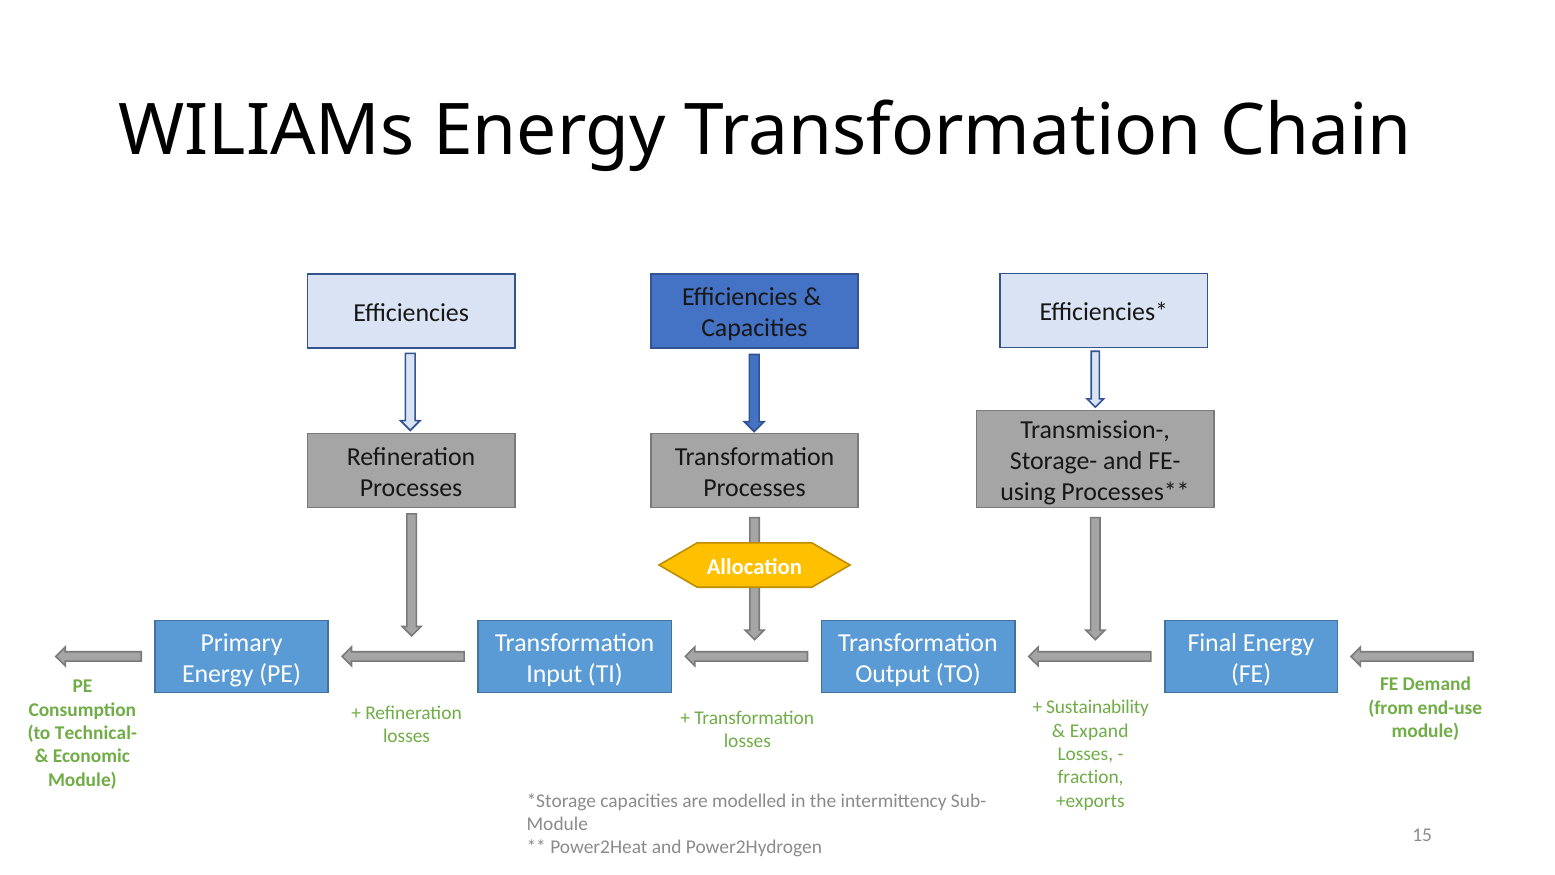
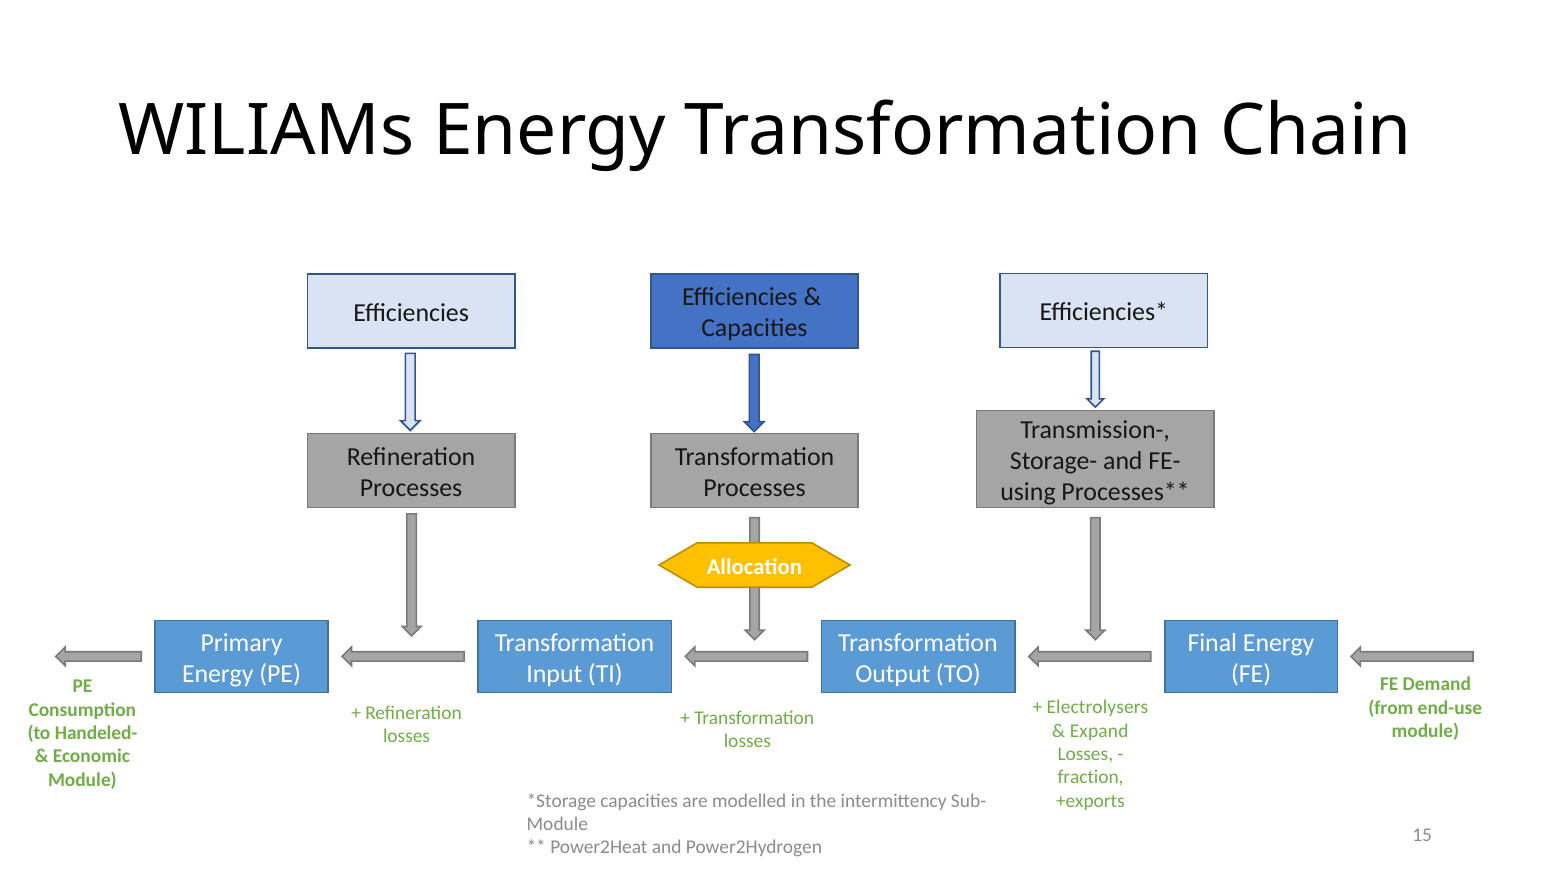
Sustainability: Sustainability -> Electrolysers
Technical-: Technical- -> Handeled-
